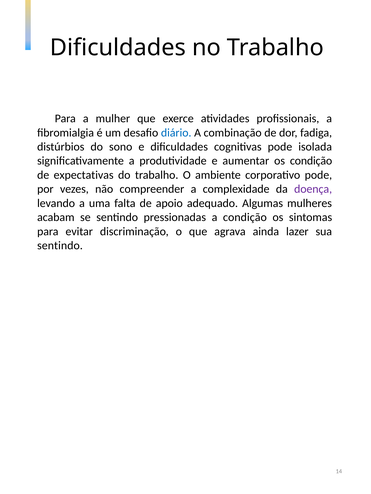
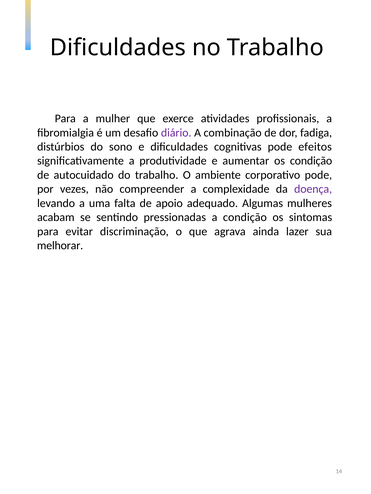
diário colour: blue -> purple
isolada: isolada -> efeitos
expectativas: expectativas -> autocuidado
sentindo at (60, 246): sentindo -> melhorar
